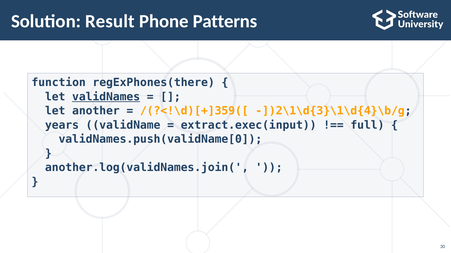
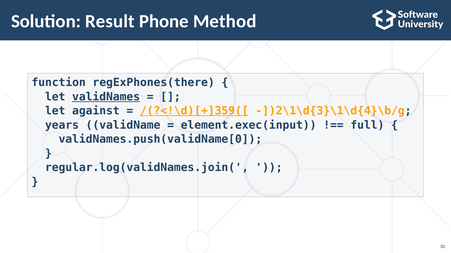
Patterns: Patterns -> Method
another: another -> against
/(?<!\d)[+]359([ underline: none -> present
extract.exec(input: extract.exec(input -> element.exec(input
another.log(validNames.join(: another.log(validNames.join( -> regular.log(validNames.join(
